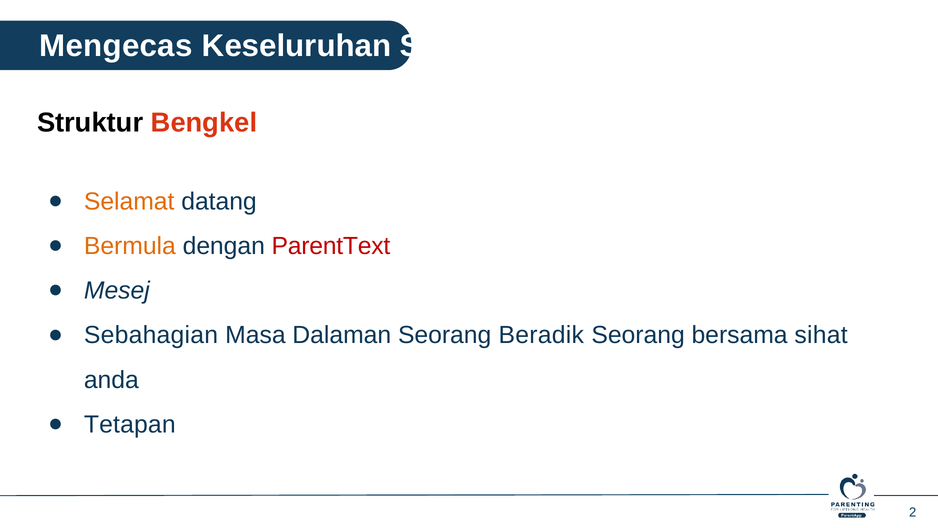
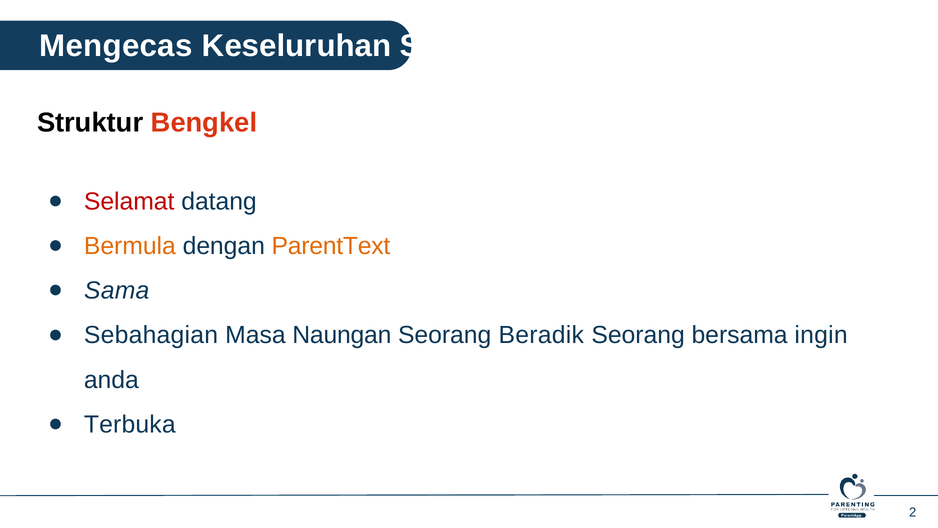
Selamat colour: orange -> red
ParentText colour: red -> orange
Mesej: Mesej -> Sama
Dalaman: Dalaman -> Naungan
sihat: sihat -> ingin
Tetapan: Tetapan -> Terbuka
